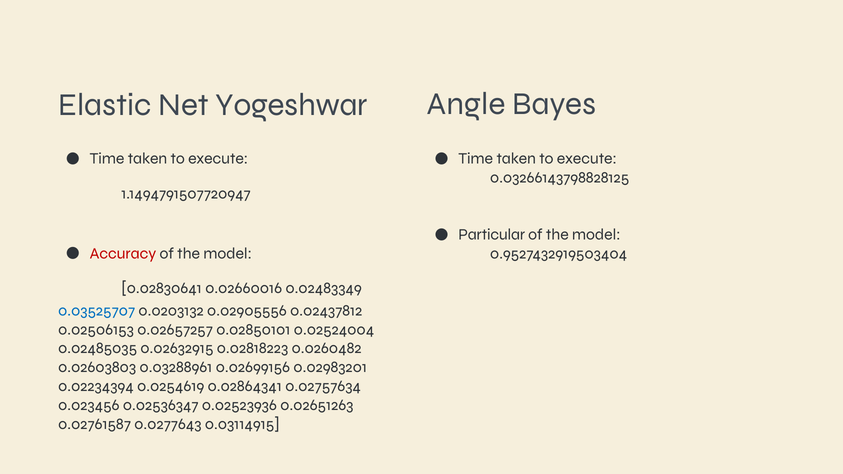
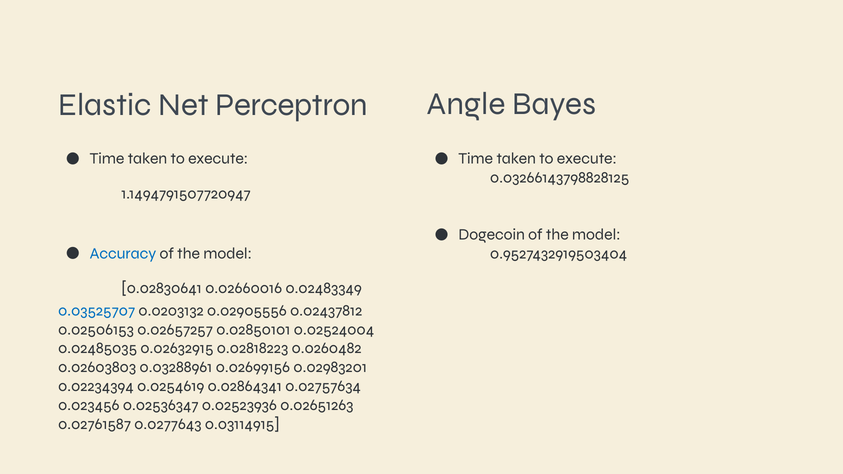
Yogeshwar: Yogeshwar -> Perceptron
Particular: Particular -> Dogecoin
Accuracy colour: red -> blue
